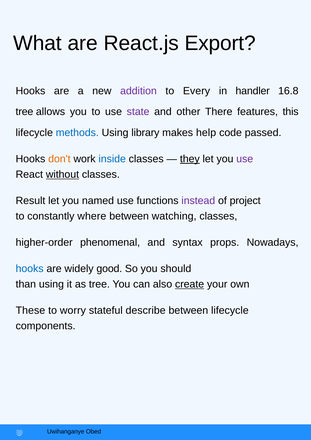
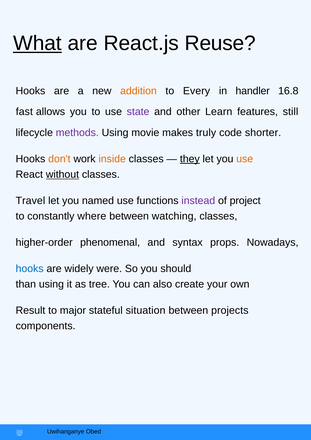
What underline: none -> present
Export: Export -> Reuse
addition colour: purple -> orange
tree at (24, 112): tree -> fast
There: There -> Learn
this: this -> still
methods colour: blue -> purple
library: library -> movie
help: help -> truly
passed: passed -> shorter
inside colour: blue -> orange
use at (245, 159) colour: purple -> orange
Result: Result -> Travel
good: good -> were
create underline: present -> none
These: These -> Result
worry: worry -> major
describe: describe -> situation
between lifecycle: lifecycle -> projects
